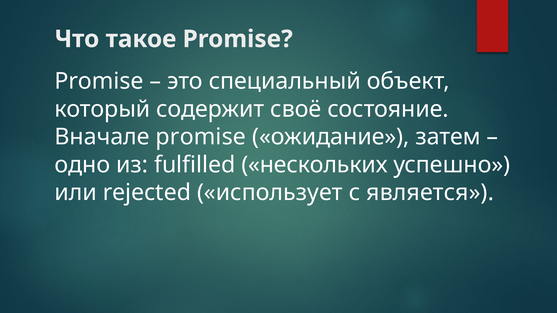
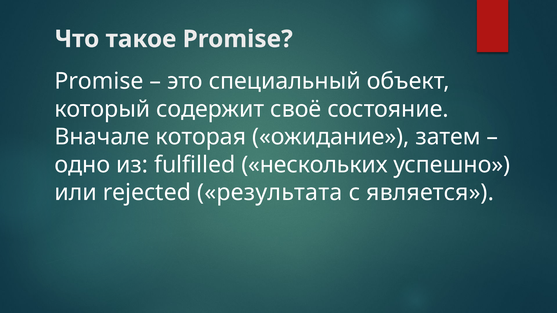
Вначале promise: promise -> которая
использует: использует -> результата
